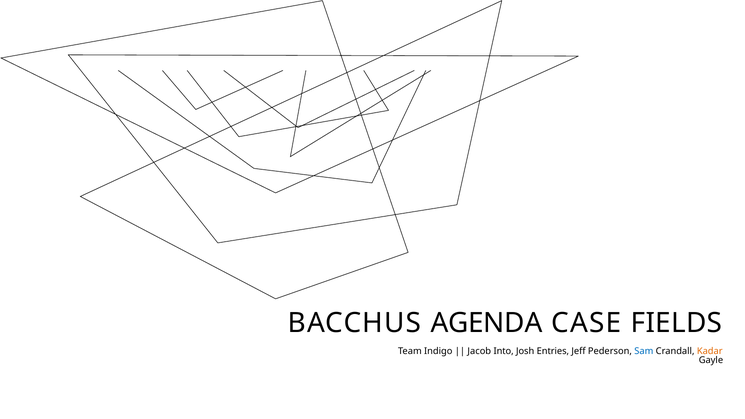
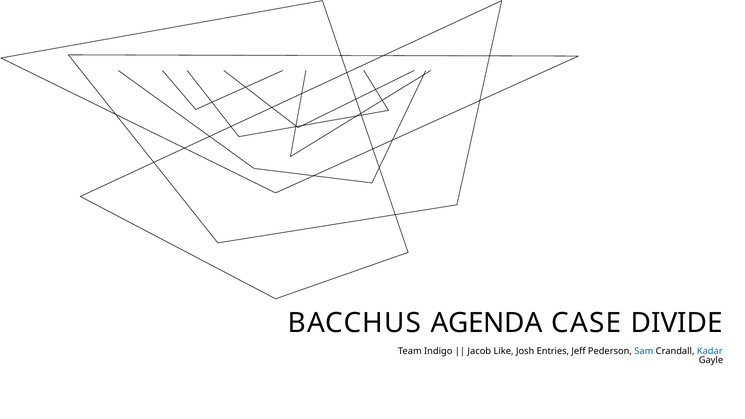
FIELDS: FIELDS -> DIVIDE
Into: Into -> Like
Kadar colour: orange -> blue
